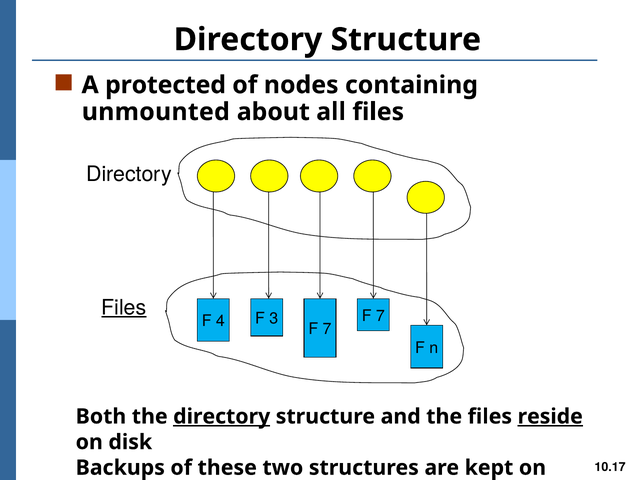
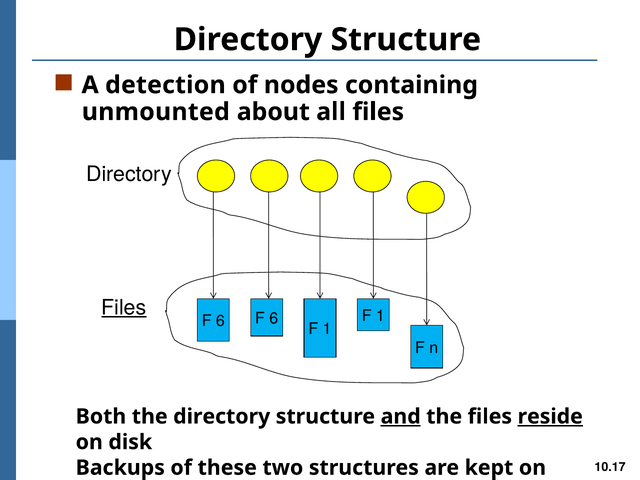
protected: protected -> detection
7 at (380, 316): 7 -> 1
4 at (220, 321): 4 -> 6
3 at (274, 318): 3 -> 6
7 at (327, 329): 7 -> 1
directory at (222, 417) underline: present -> none
and underline: none -> present
